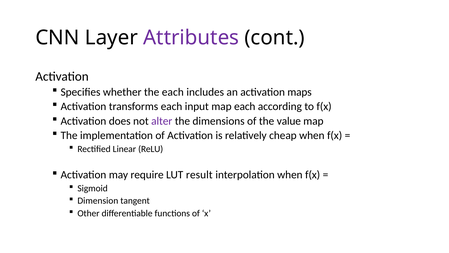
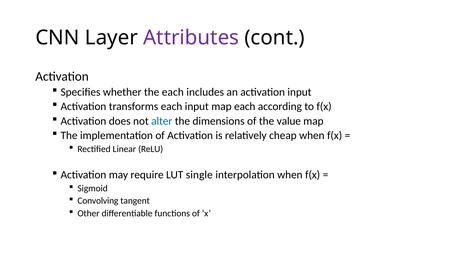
activation maps: maps -> input
alter colour: purple -> blue
result: result -> single
Dimension: Dimension -> Convolving
